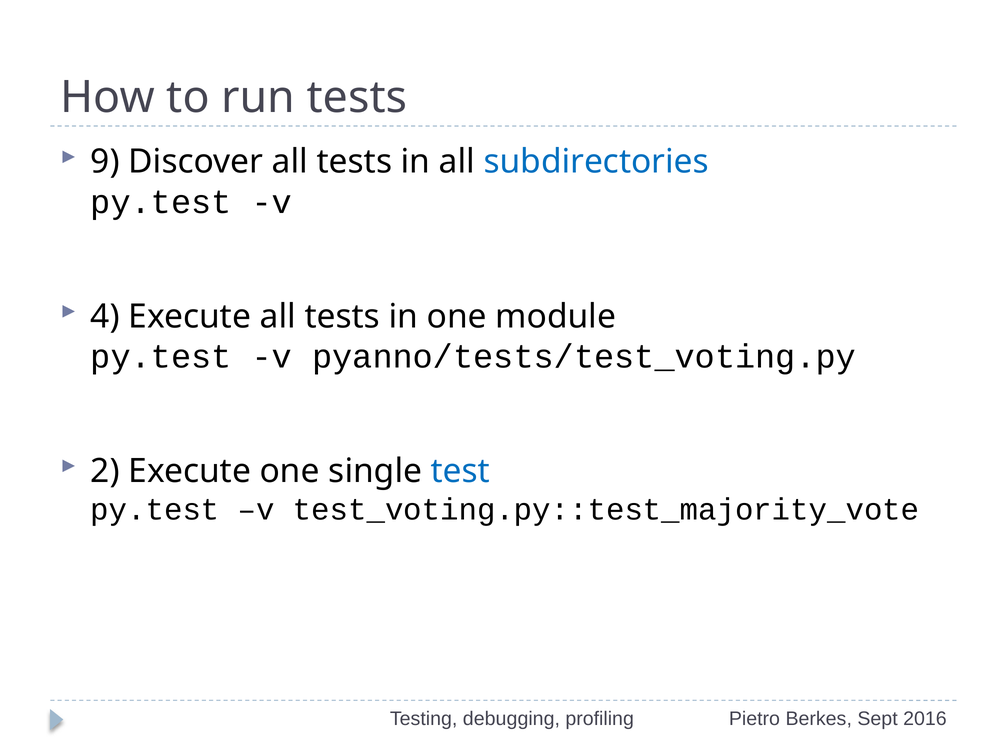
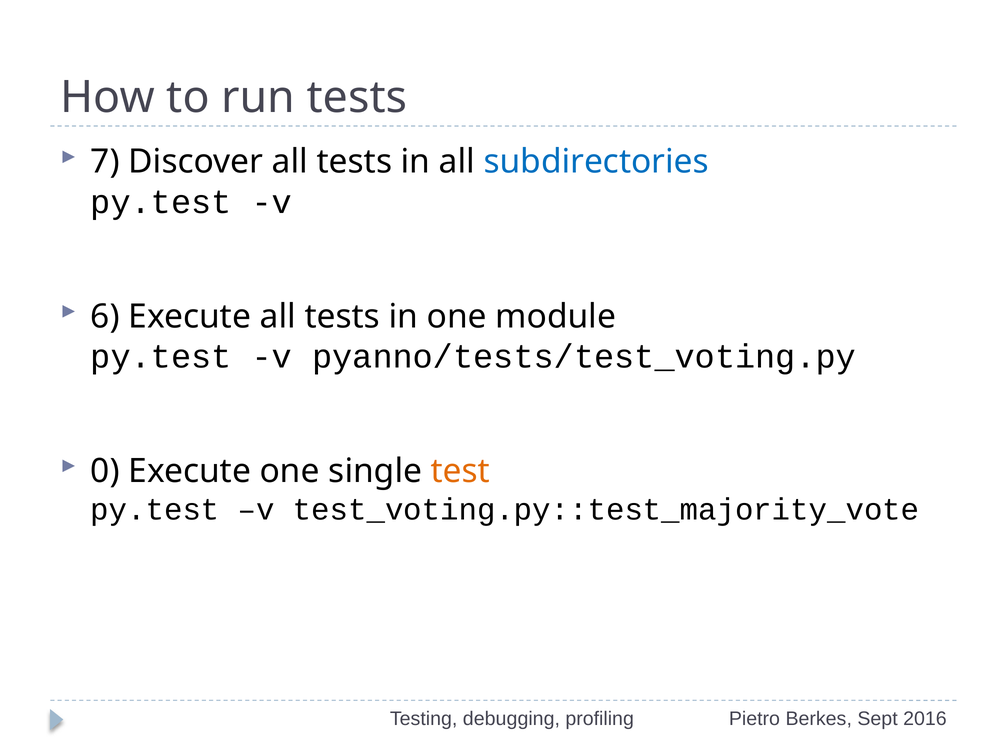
9: 9 -> 7
4: 4 -> 6
2: 2 -> 0
test colour: blue -> orange
